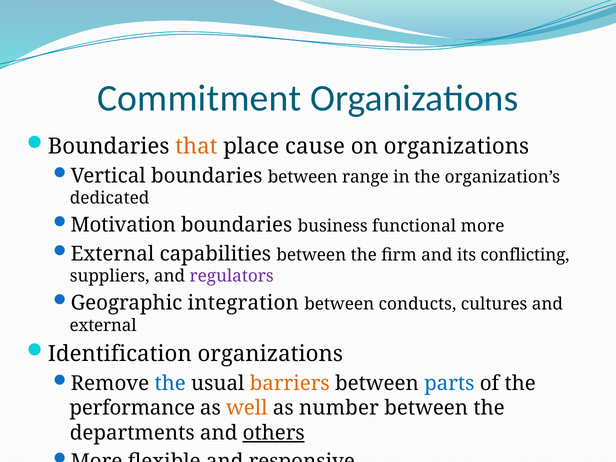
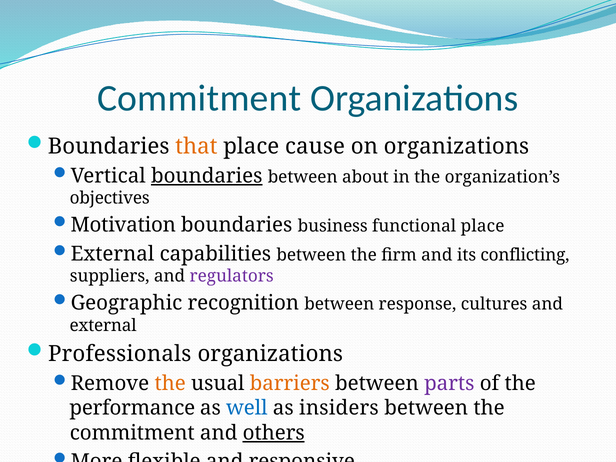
boundaries at (207, 176) underline: none -> present
range: range -> about
dedicated: dedicated -> objectives
functional more: more -> place
integration: integration -> recognition
conducts: conducts -> response
Identification: Identification -> Professionals
the at (170, 384) colour: blue -> orange
parts colour: blue -> purple
well colour: orange -> blue
number: number -> insiders
departments at (132, 433): departments -> commitment
